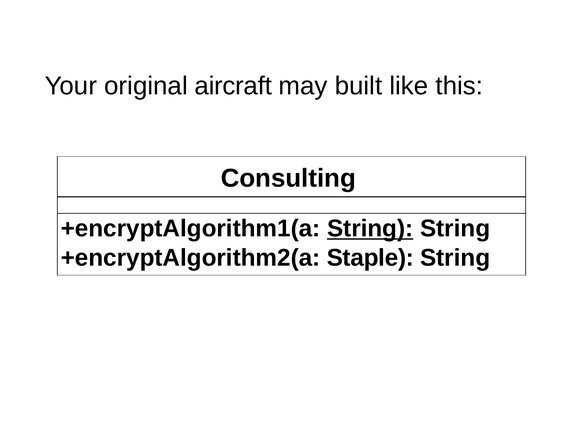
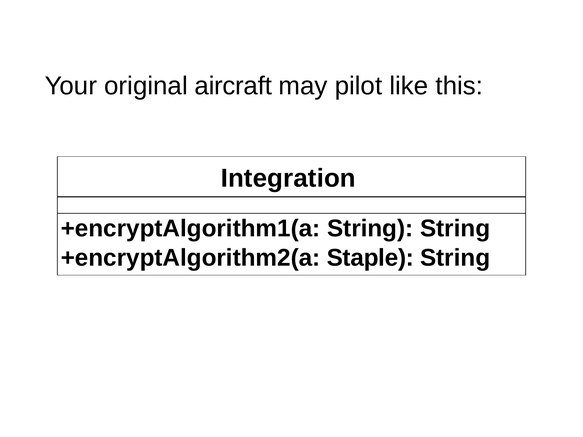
built: built -> pilot
Consulting: Consulting -> Integration
String at (370, 229) underline: present -> none
